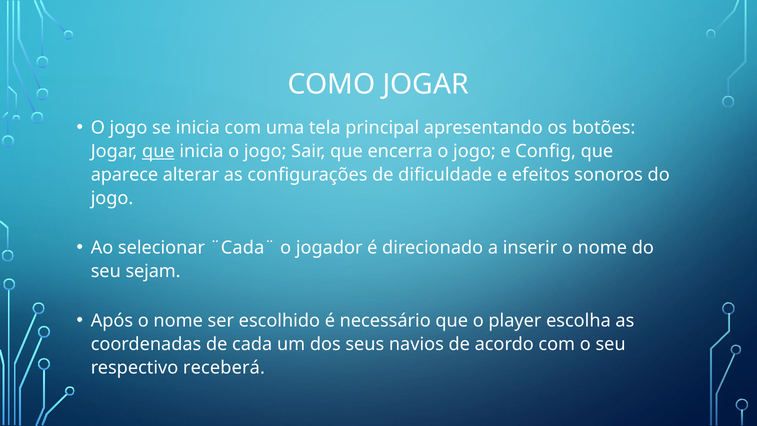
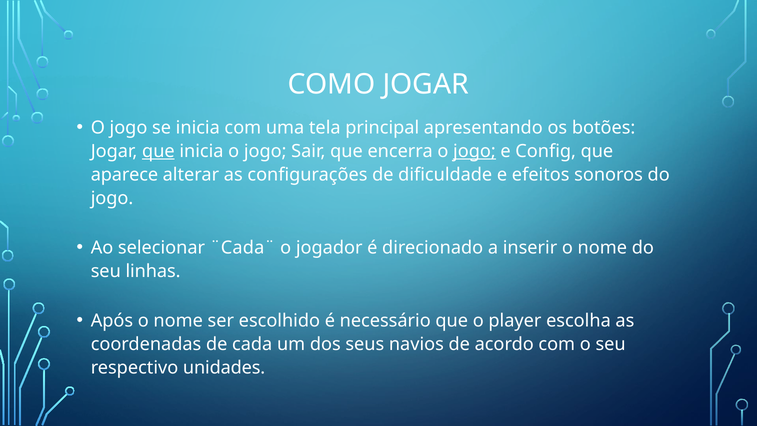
jogo at (474, 151) underline: none -> present
sejam: sejam -> linhas
receberá: receberá -> unidades
